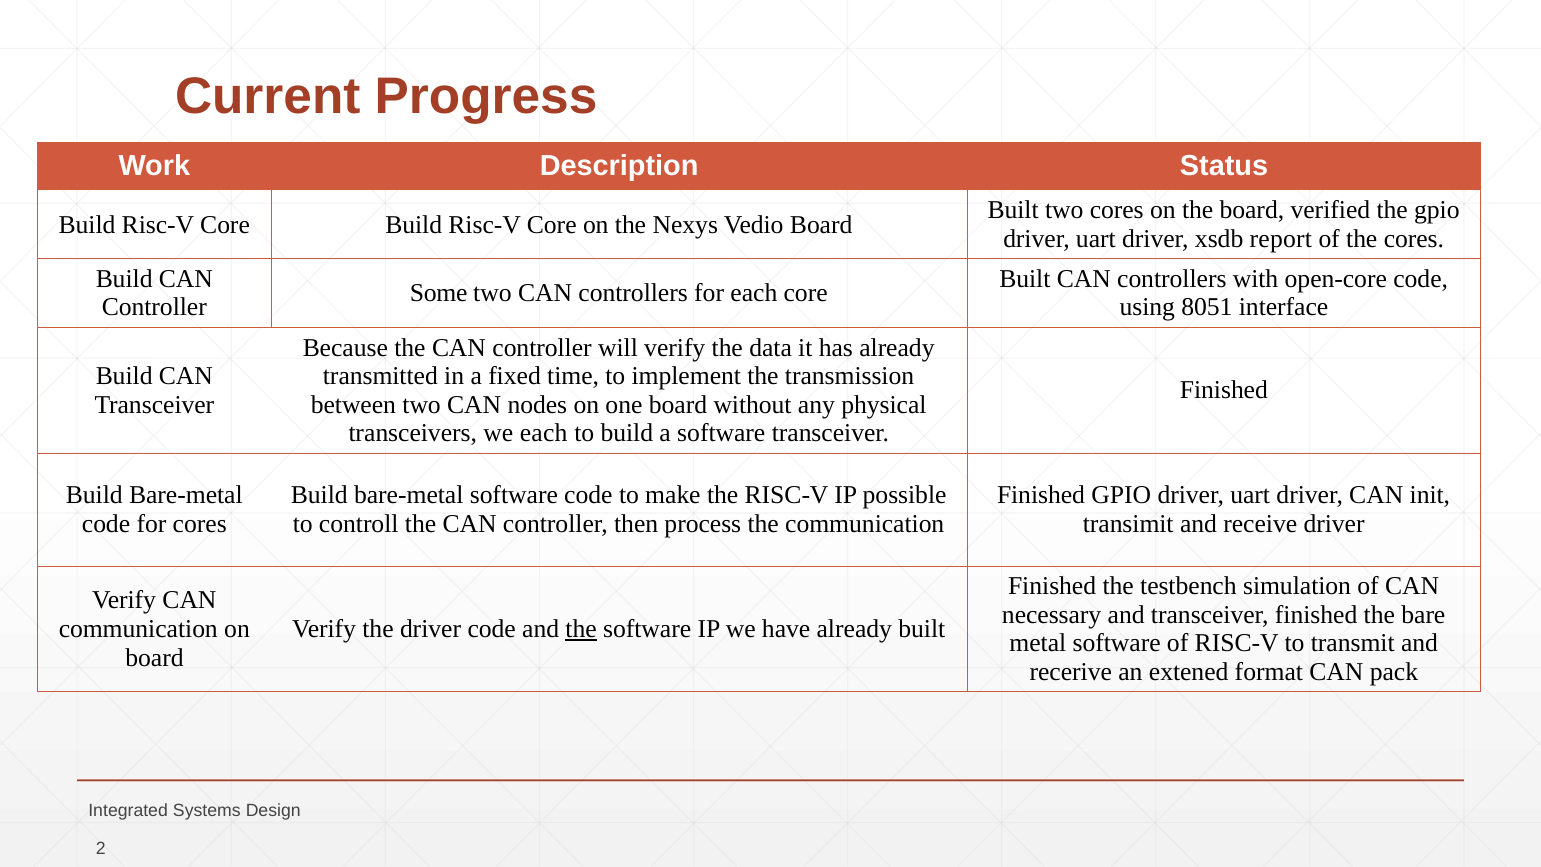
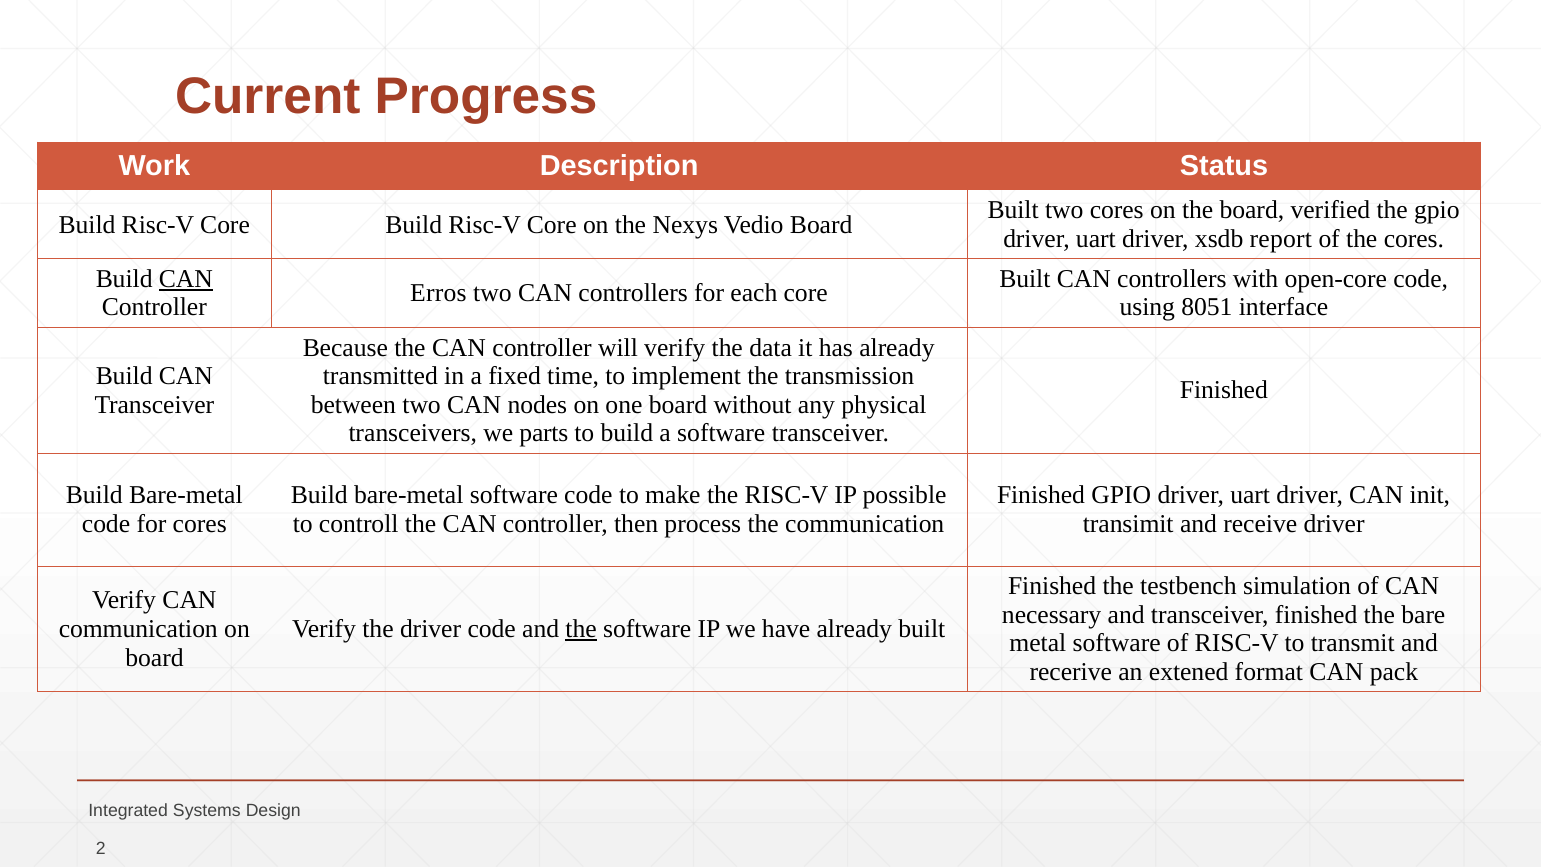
CAN at (186, 279) underline: none -> present
Some: Some -> Erros
we each: each -> parts
